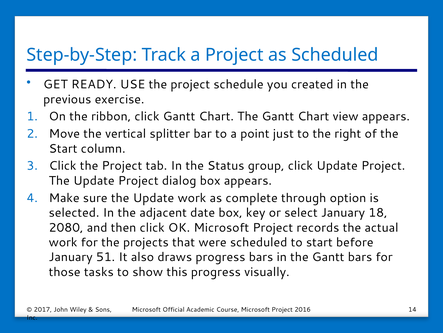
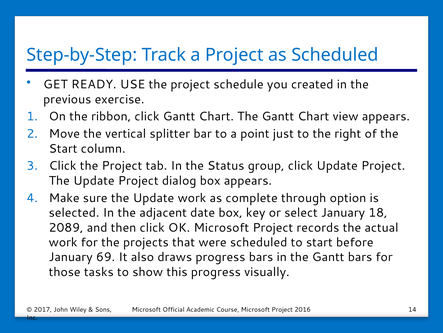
2080: 2080 -> 2089
51: 51 -> 69
